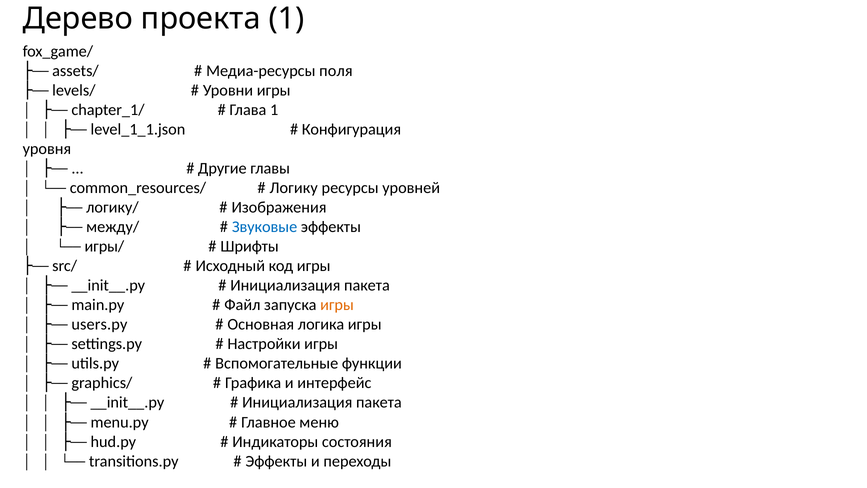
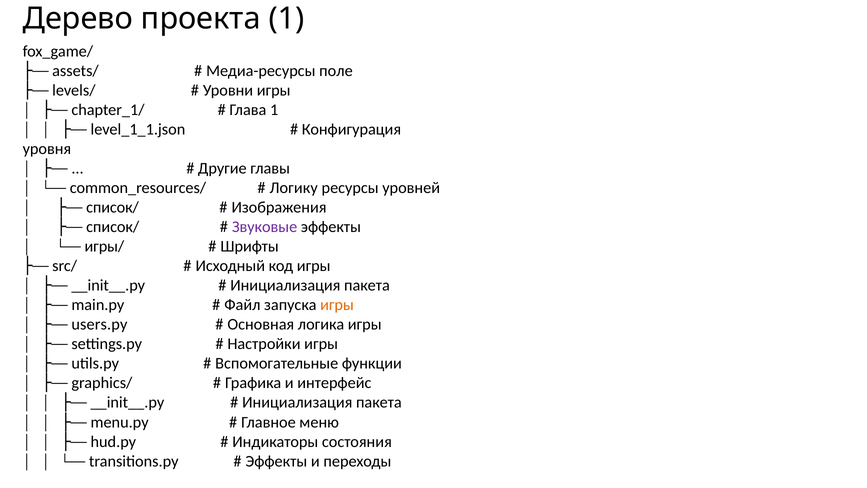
поля: поля -> поле
логику/ at (112, 207): логику/ -> список/
между/ at (113, 227): между/ -> список/
Звуковые colour: blue -> purple
